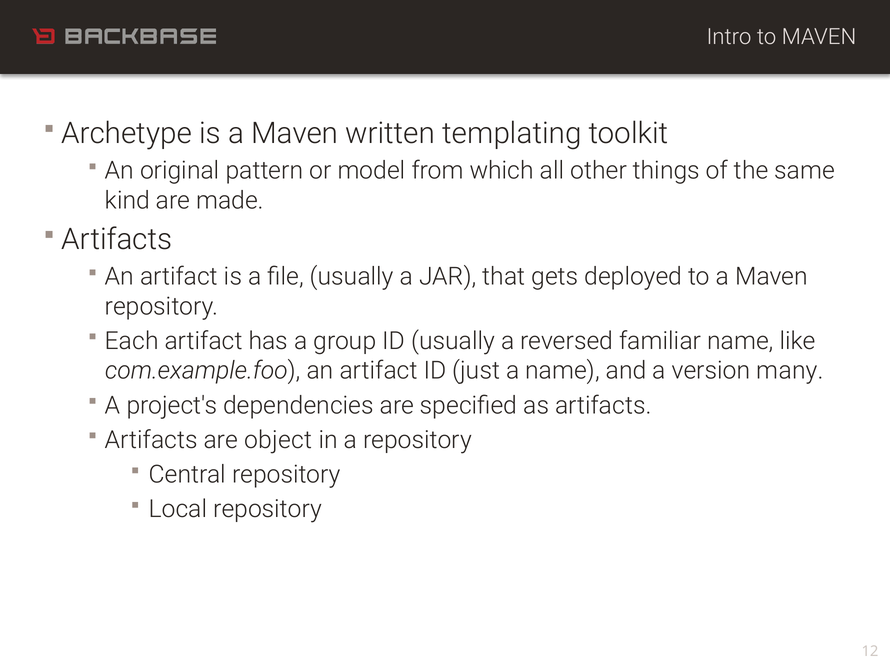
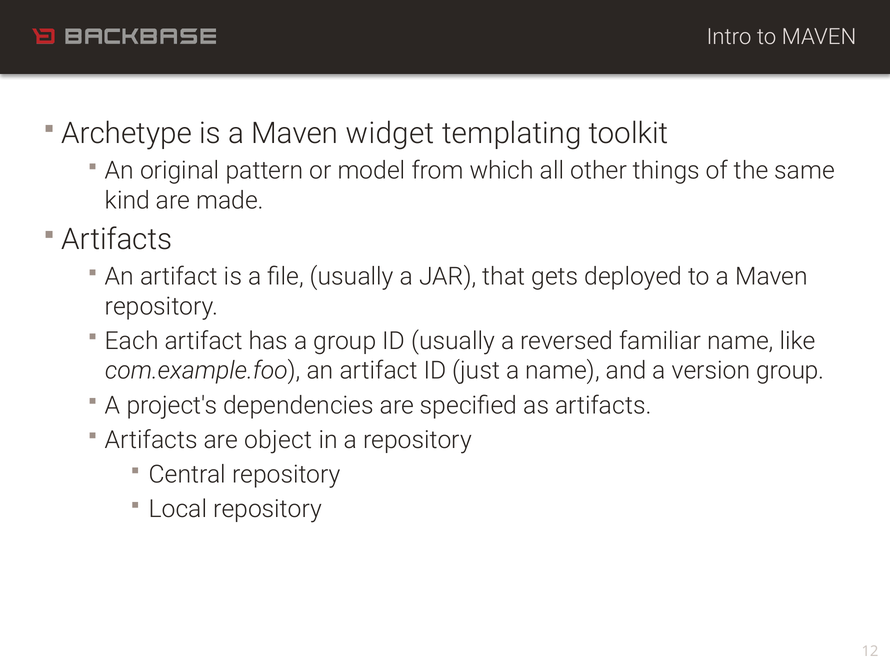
written: written -> widget
version many: many -> group
